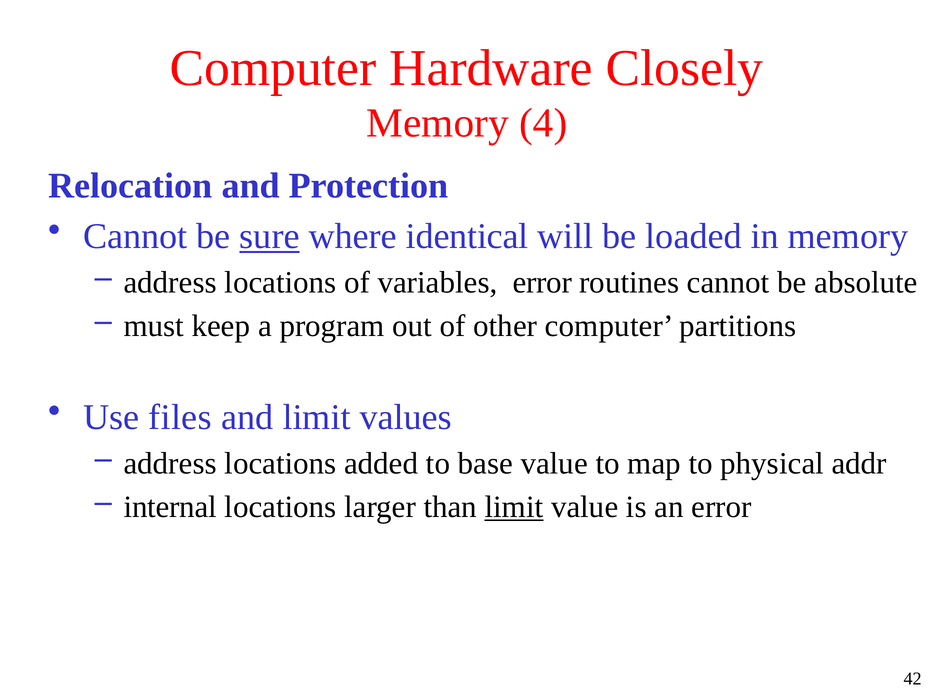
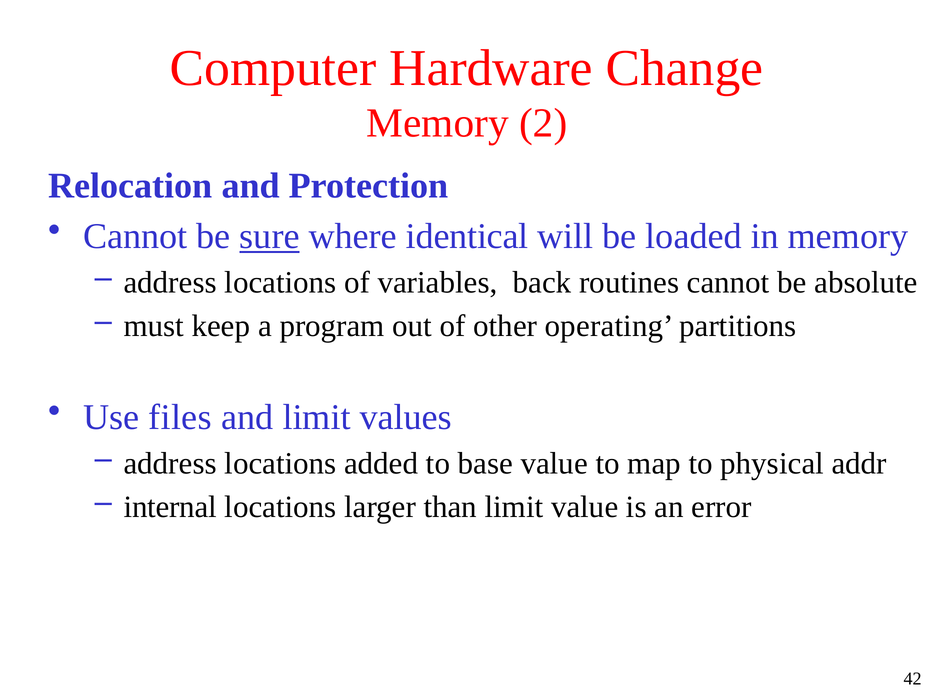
Closely: Closely -> Change
4: 4 -> 2
variables error: error -> back
other computer: computer -> operating
limit at (514, 507) underline: present -> none
